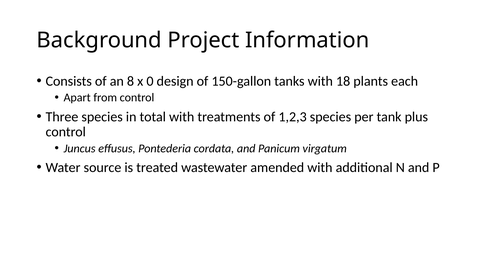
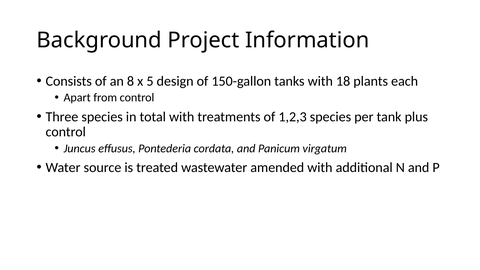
0: 0 -> 5
